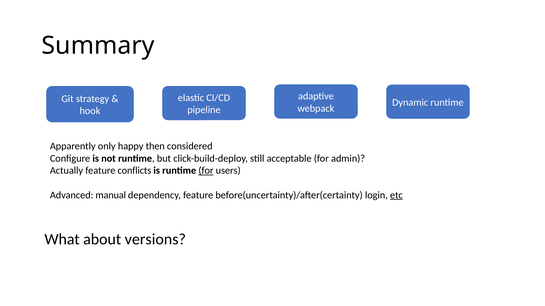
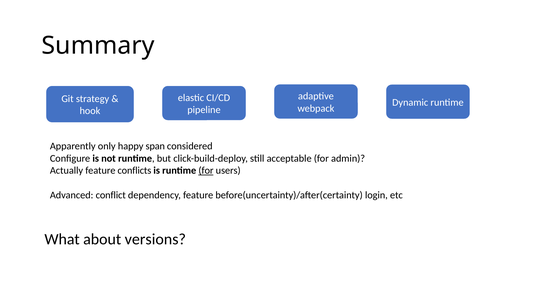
then: then -> span
manual: manual -> conflict
etc underline: present -> none
